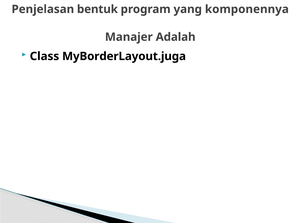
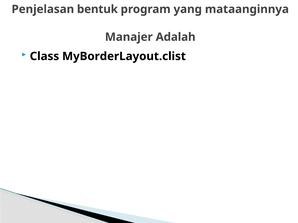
komponennya: komponennya -> mataanginnya
MyBorderLayout.juga: MyBorderLayout.juga -> MyBorderLayout.clist
